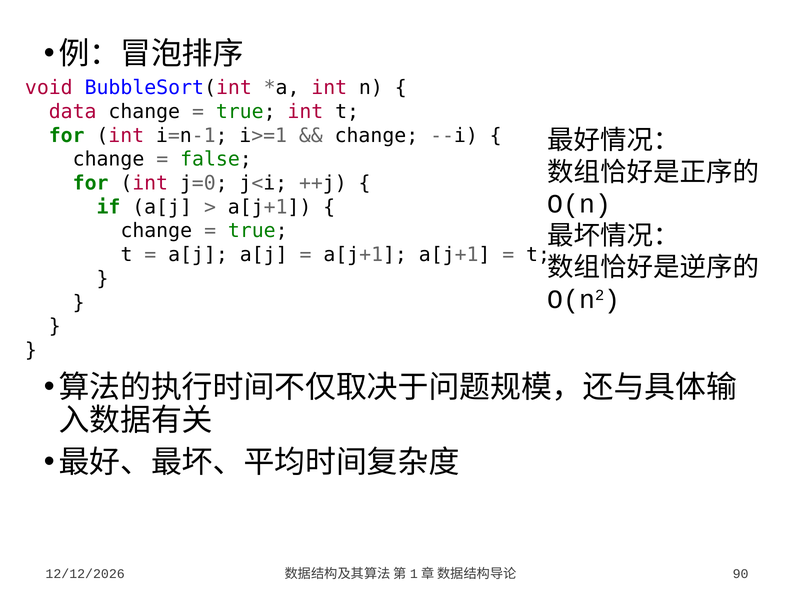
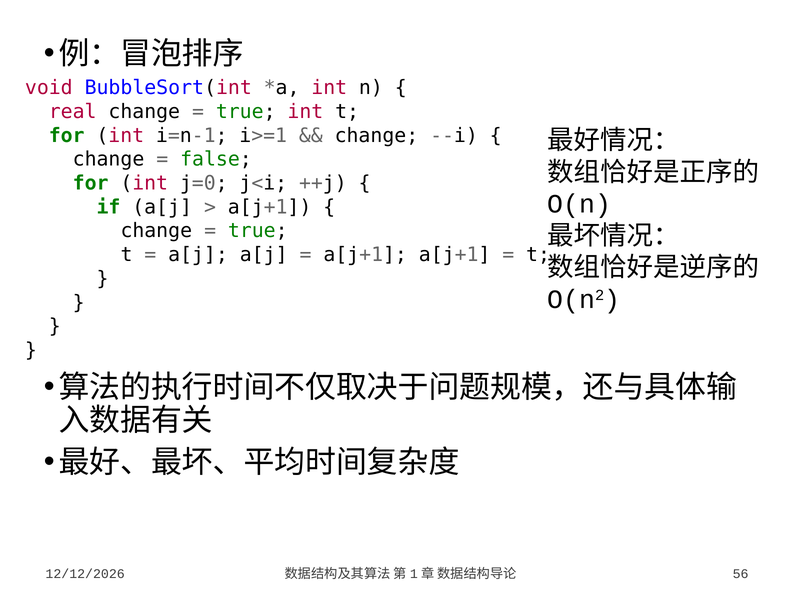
data: data -> real
90: 90 -> 56
